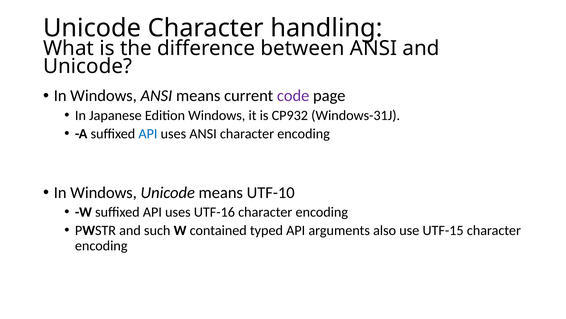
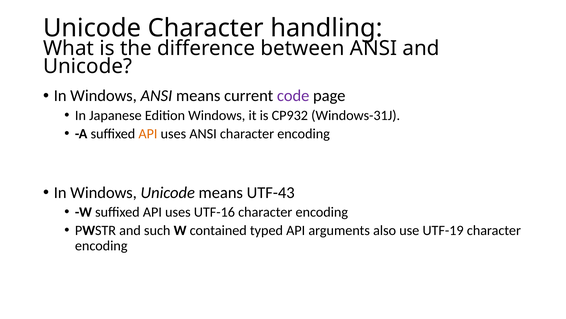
API at (148, 133) colour: blue -> orange
UTF-10: UTF-10 -> UTF-43
UTF-15: UTF-15 -> UTF-19
